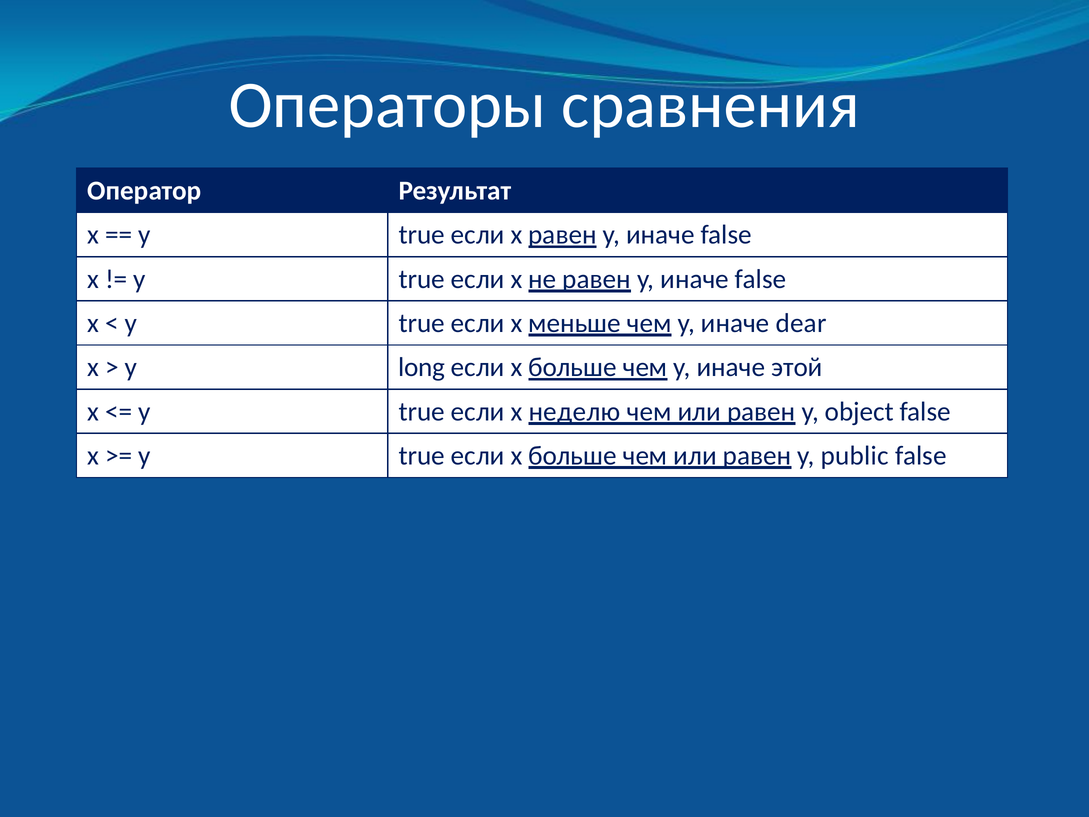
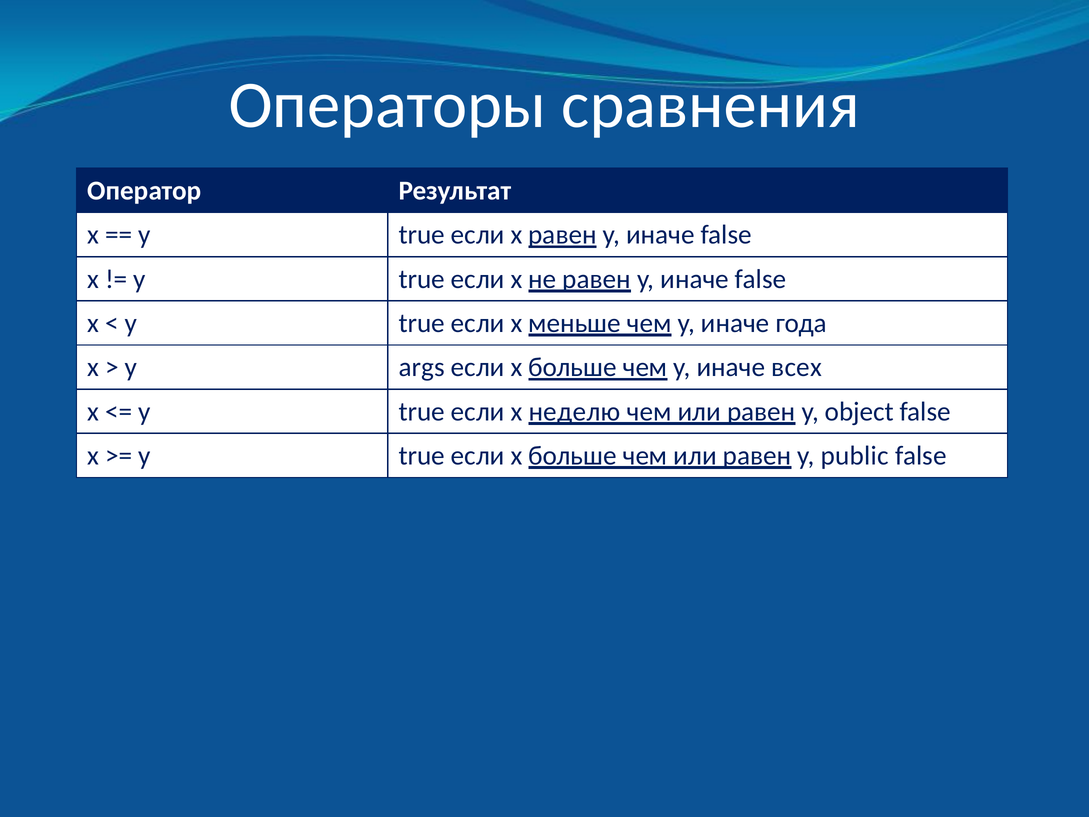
dear: dear -> года
long: long -> args
этой: этой -> всех
